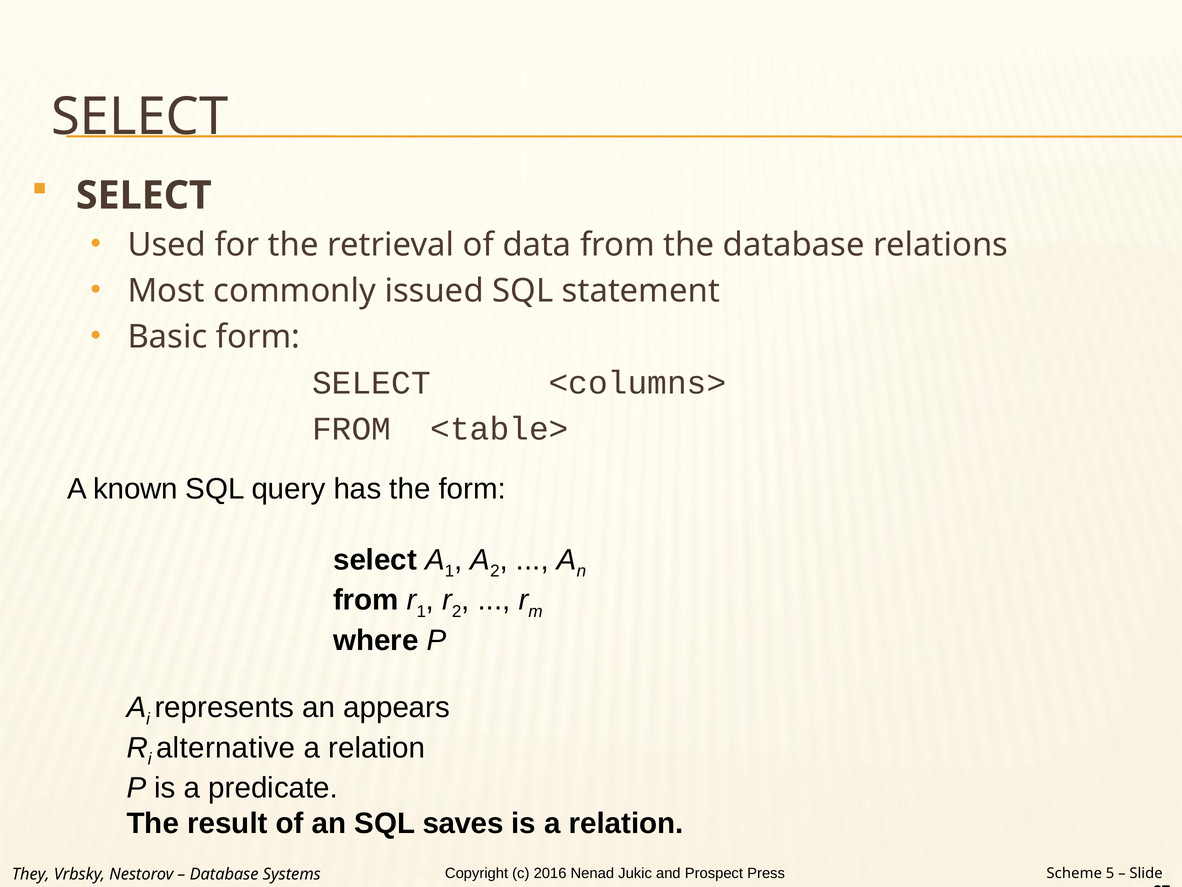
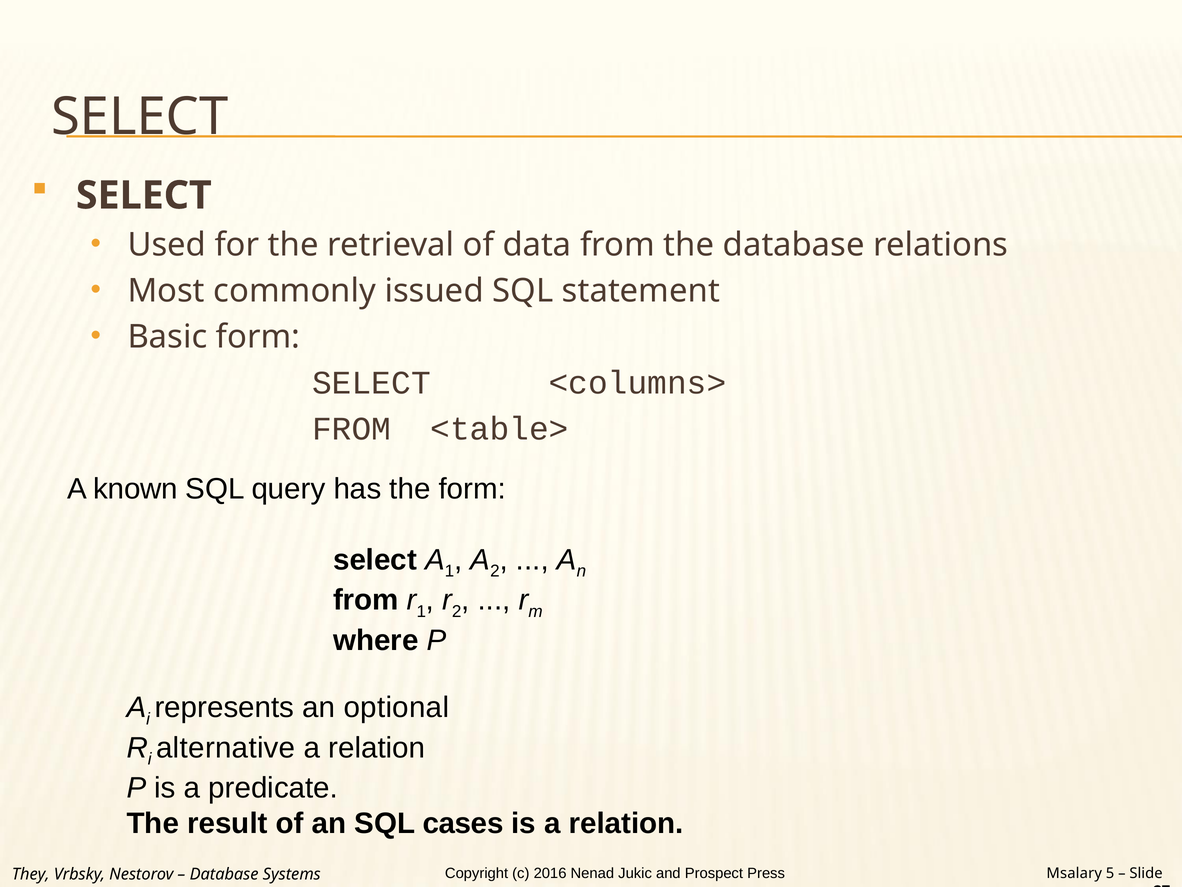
appears: appears -> optional
saves: saves -> cases
Scheme: Scheme -> Msalary
